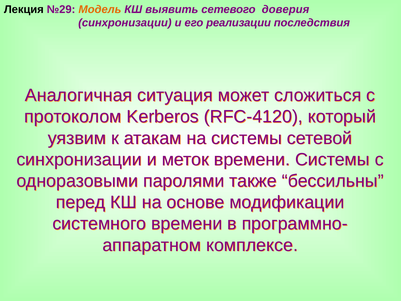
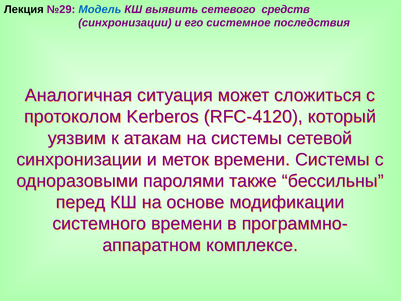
Модель colour: orange -> blue
доверия: доверия -> средств
реализации: реализации -> системное
